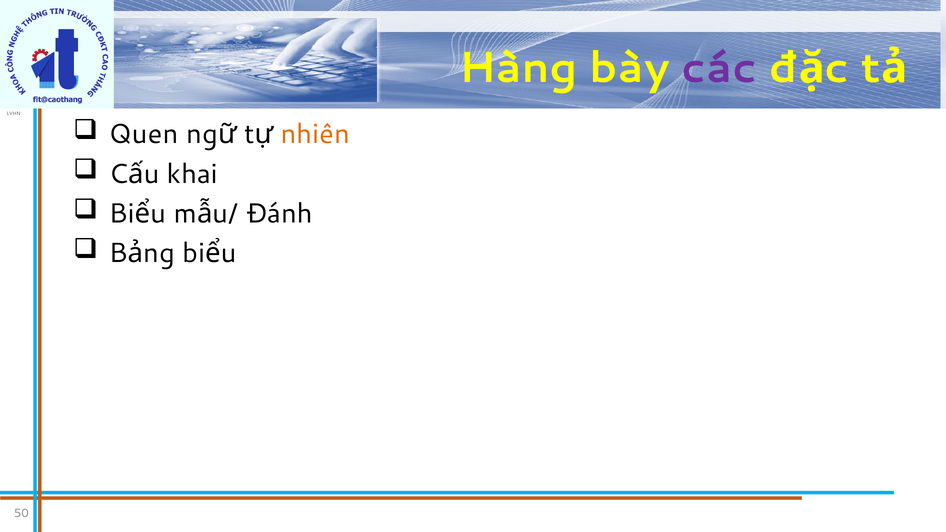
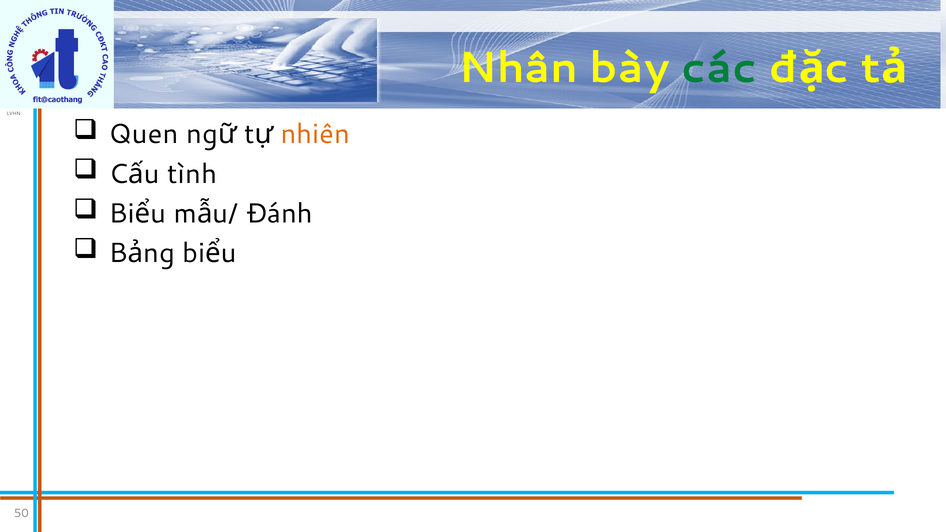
Hàng: Hàng -> Nhân
các colour: purple -> green
khai: khai -> tình
